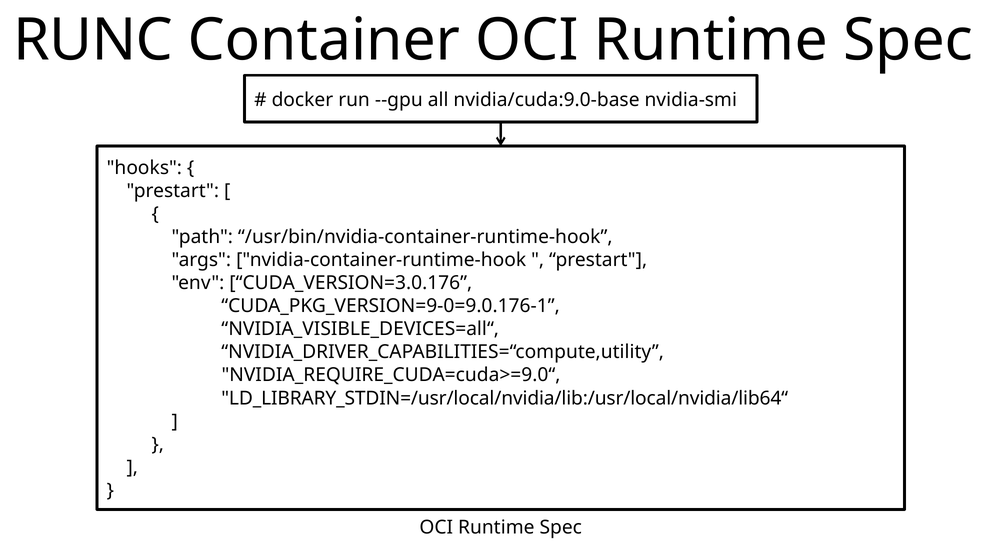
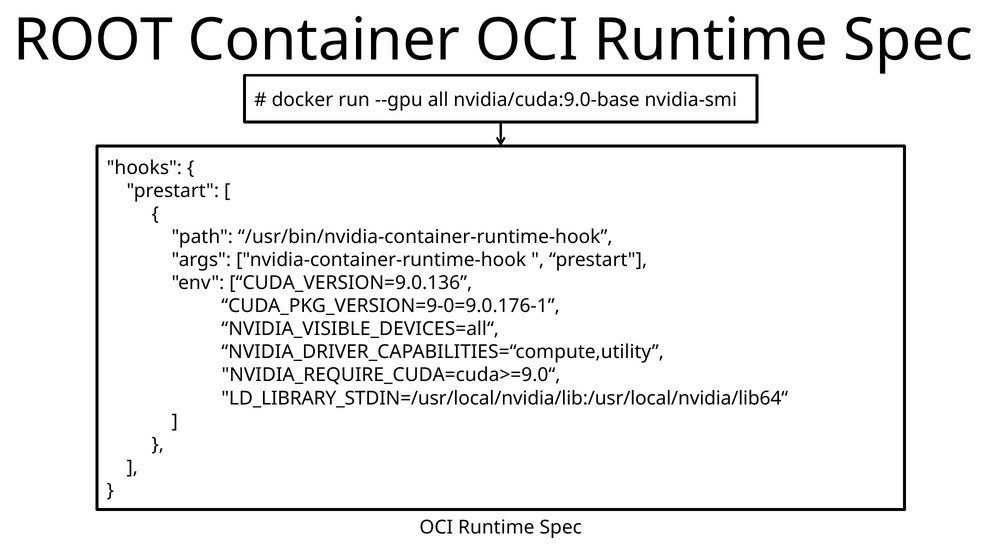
RUNC: RUNC -> ROOT
CUDA_VERSION=3.0.176: CUDA_VERSION=3.0.176 -> CUDA_VERSION=9.0.136
